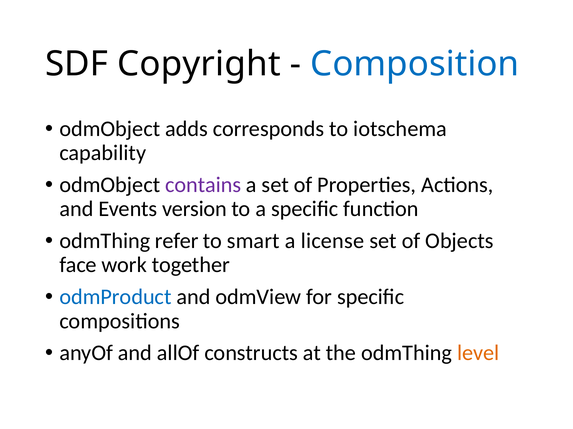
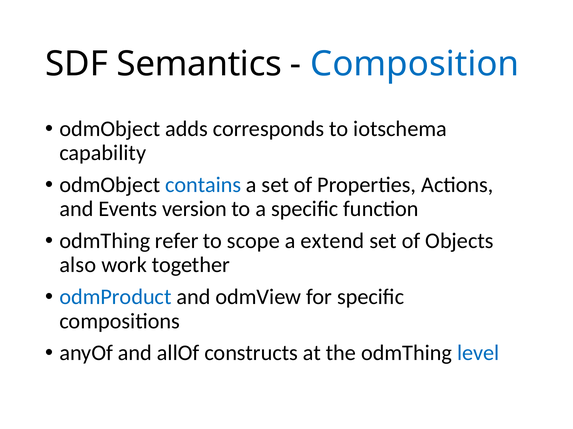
Copyright: Copyright -> Semantics
contains colour: purple -> blue
smart: smart -> scope
license: license -> extend
face: face -> also
level colour: orange -> blue
